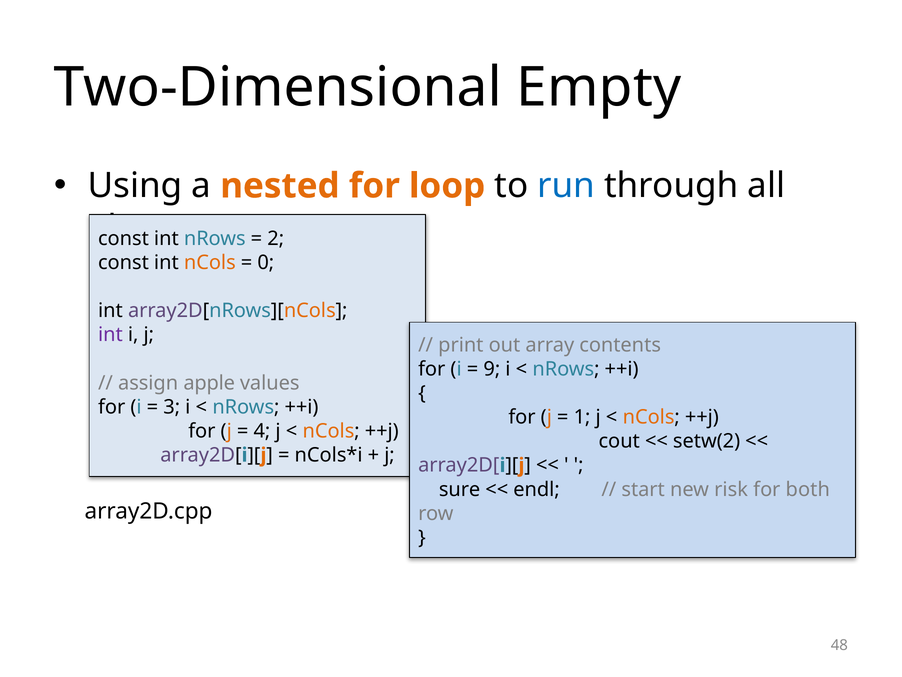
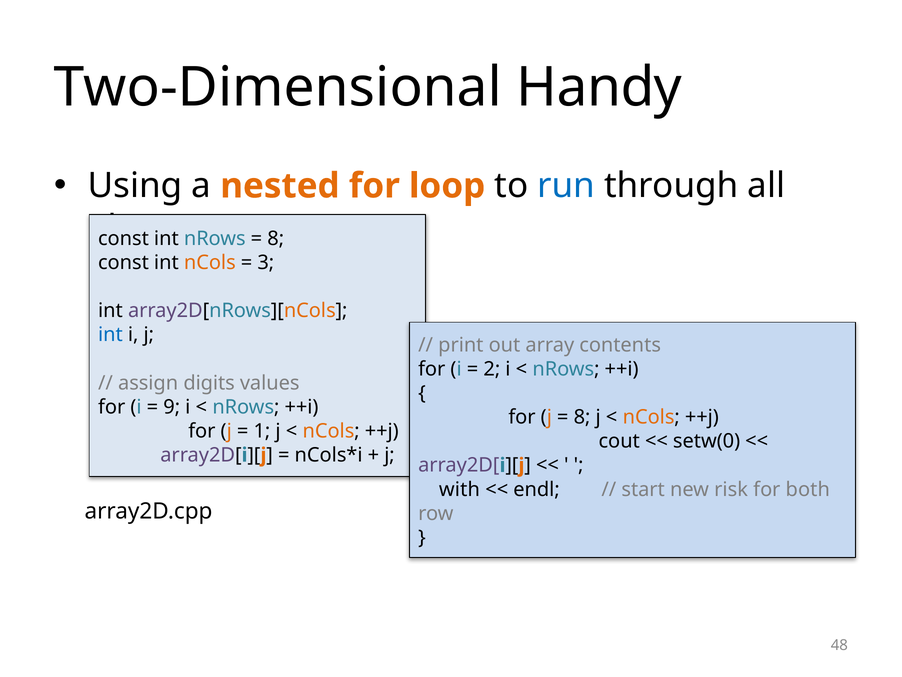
Empty: Empty -> Handy
2 at (276, 238): 2 -> 8
0: 0 -> 3
int at (110, 335) colour: purple -> blue
9: 9 -> 2
apple: apple -> digits
3: 3 -> 9
1 at (582, 417): 1 -> 8
4: 4 -> 1
setw(2: setw(2 -> setw(0
sure: sure -> with
